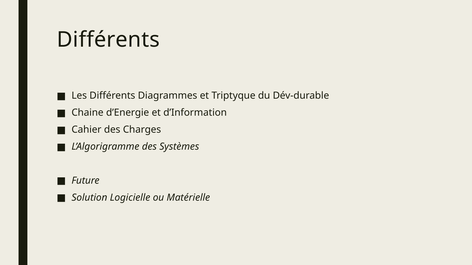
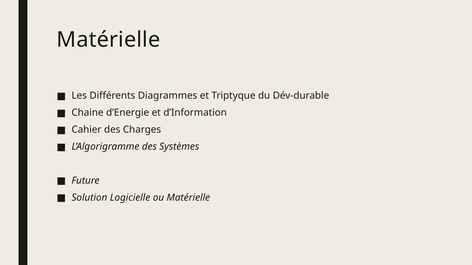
Différents at (108, 40): Différents -> Matérielle
